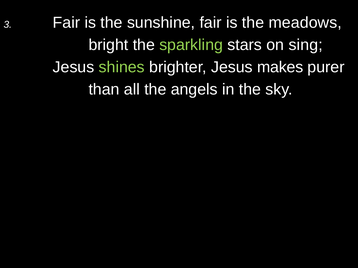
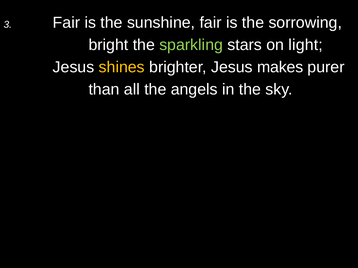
meadows: meadows -> sorrowing
sing: sing -> light
shines colour: light green -> yellow
